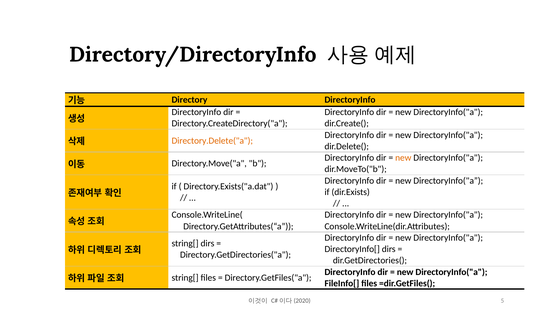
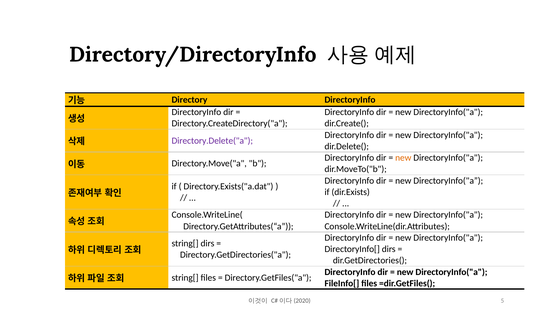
Directory.Delete("a colour: orange -> purple
